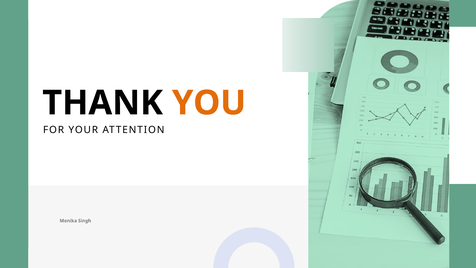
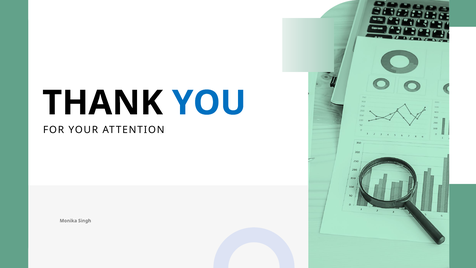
YOU colour: orange -> blue
